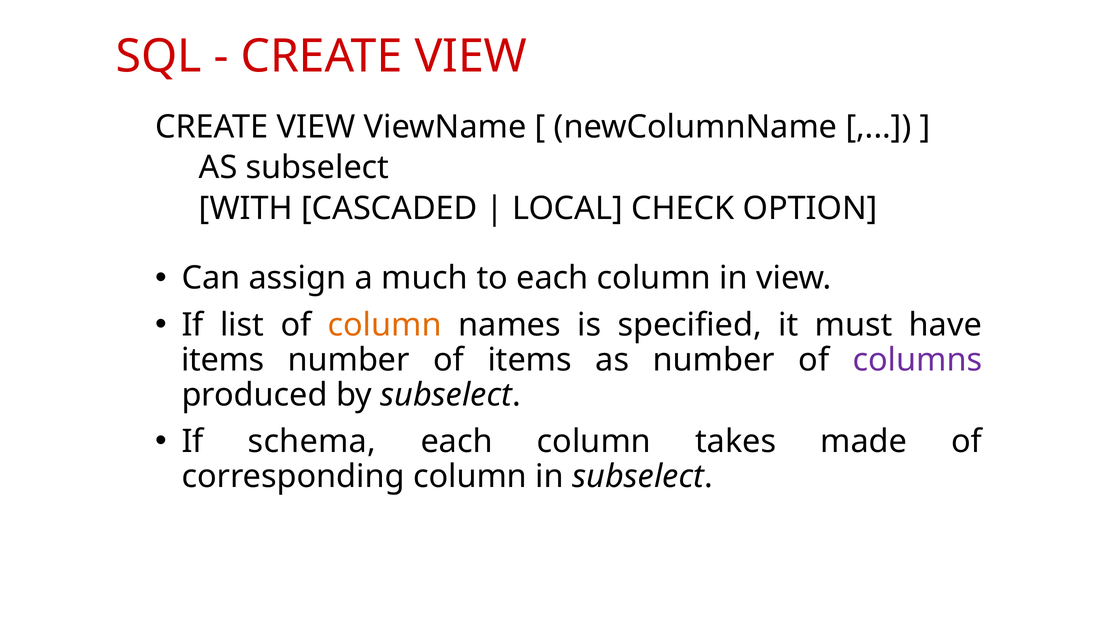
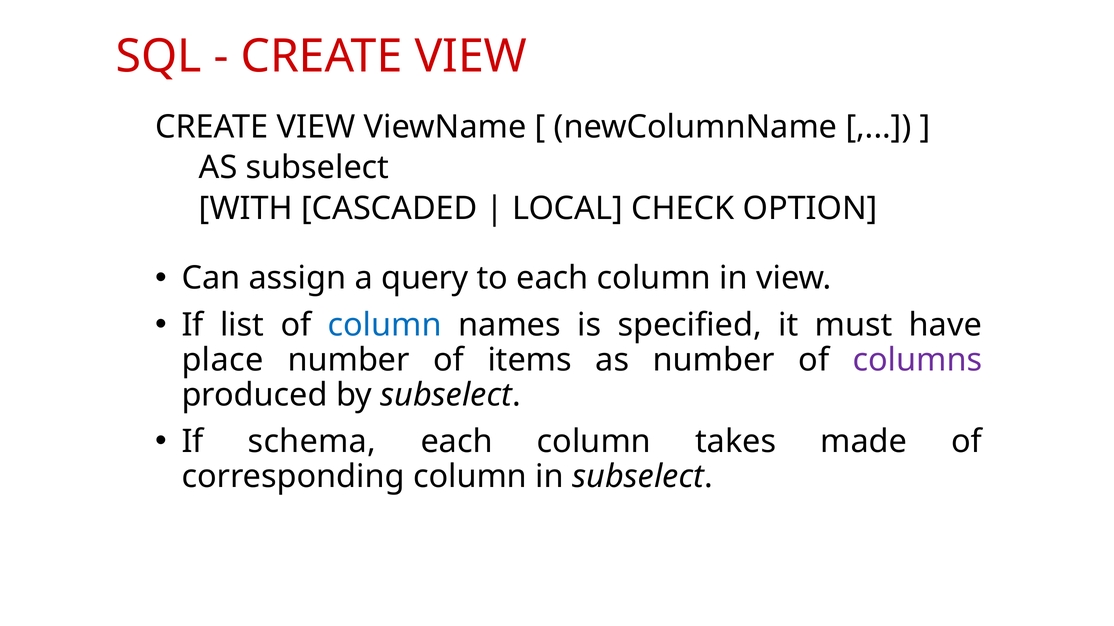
much: much -> query
column at (385, 325) colour: orange -> blue
items at (223, 360): items -> place
